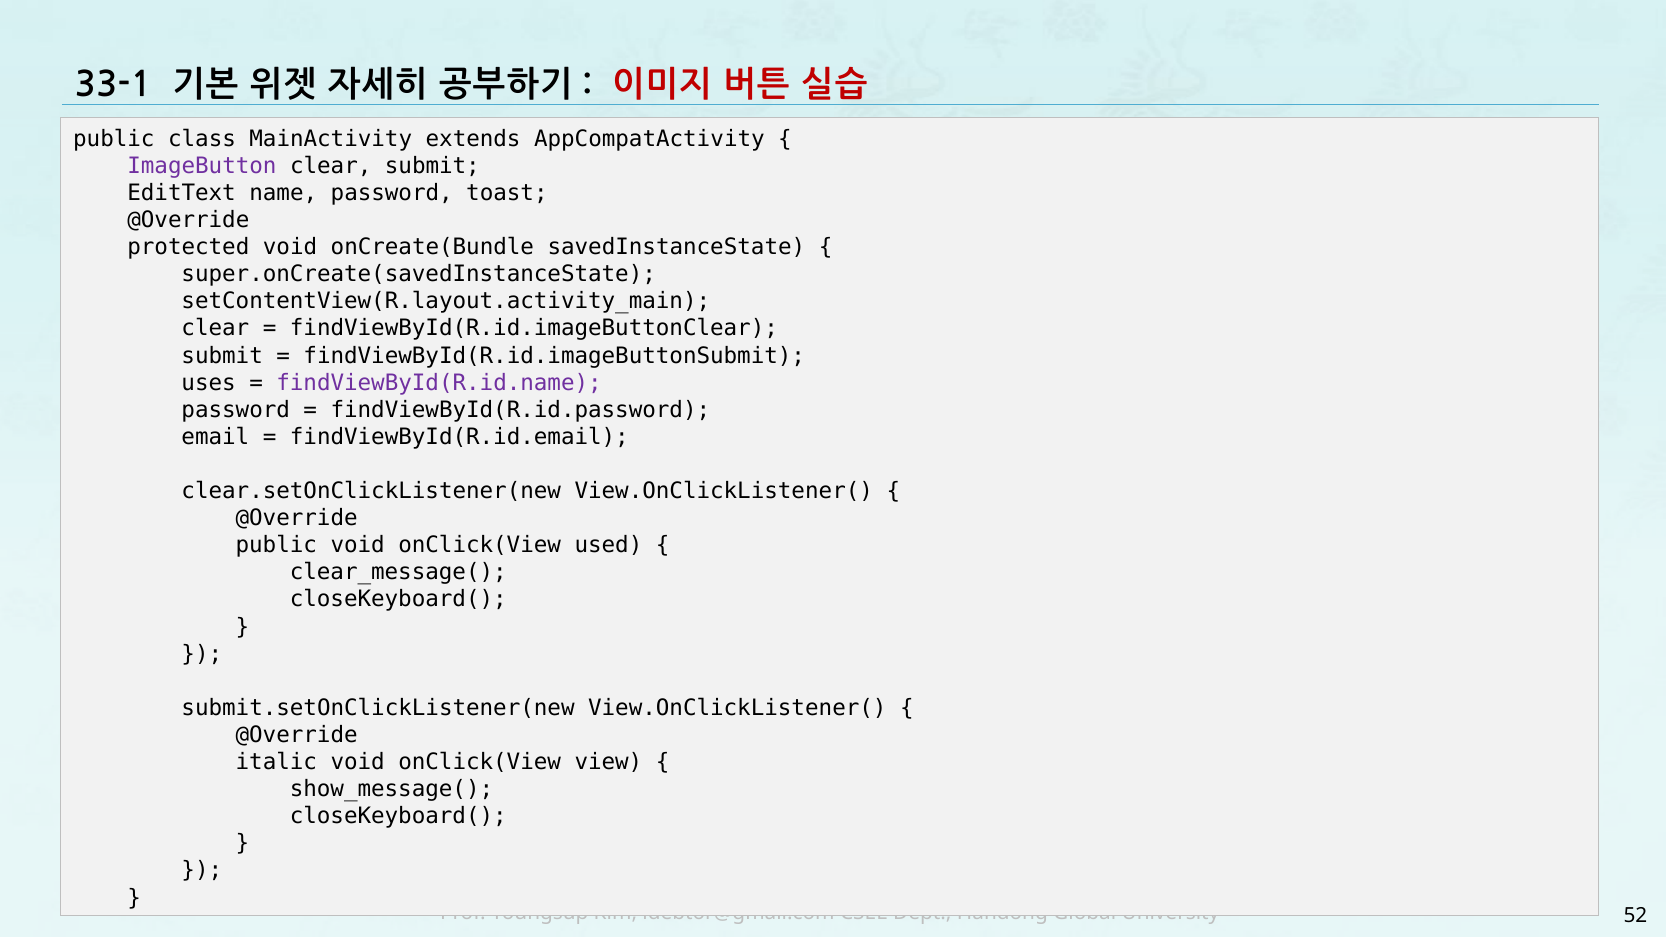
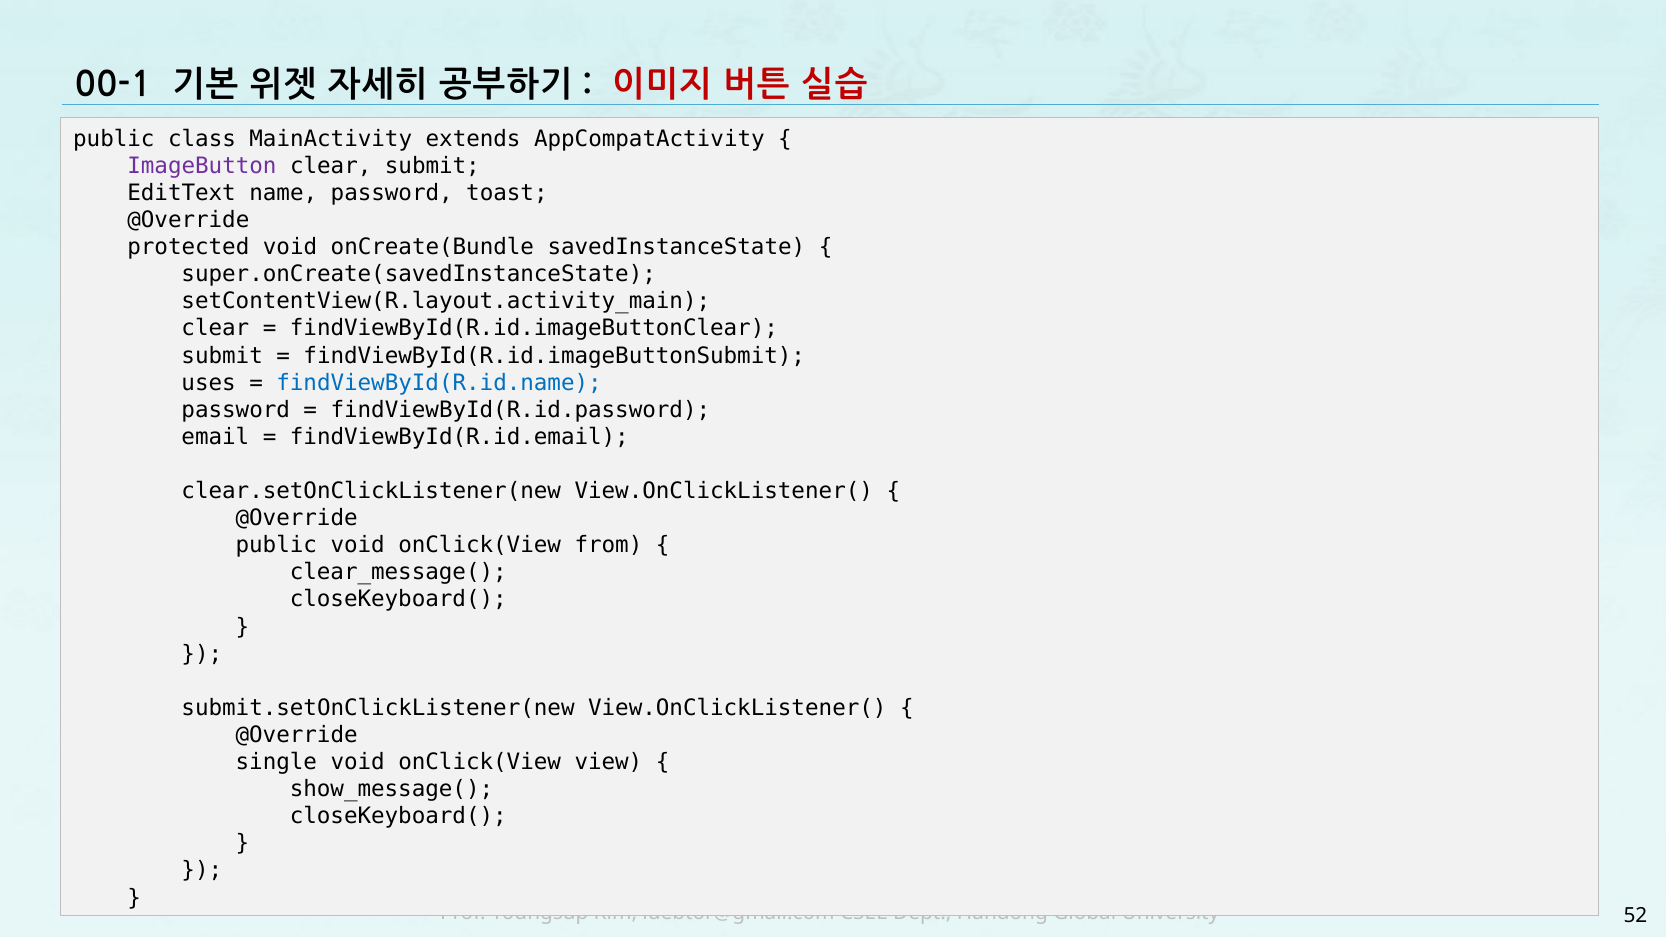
33-1: 33-1 -> 00-1
findViewById(R.id.name colour: purple -> blue
used: used -> from
italic: italic -> single
